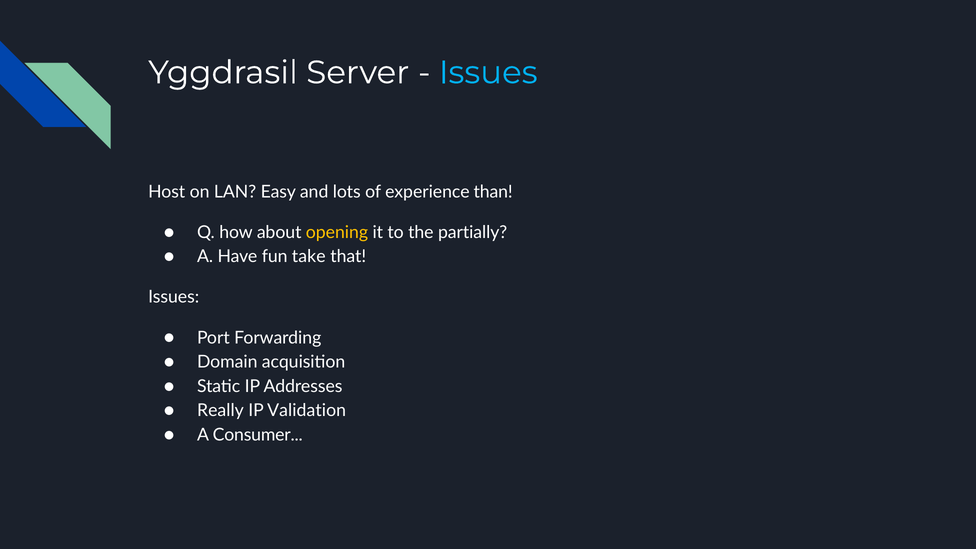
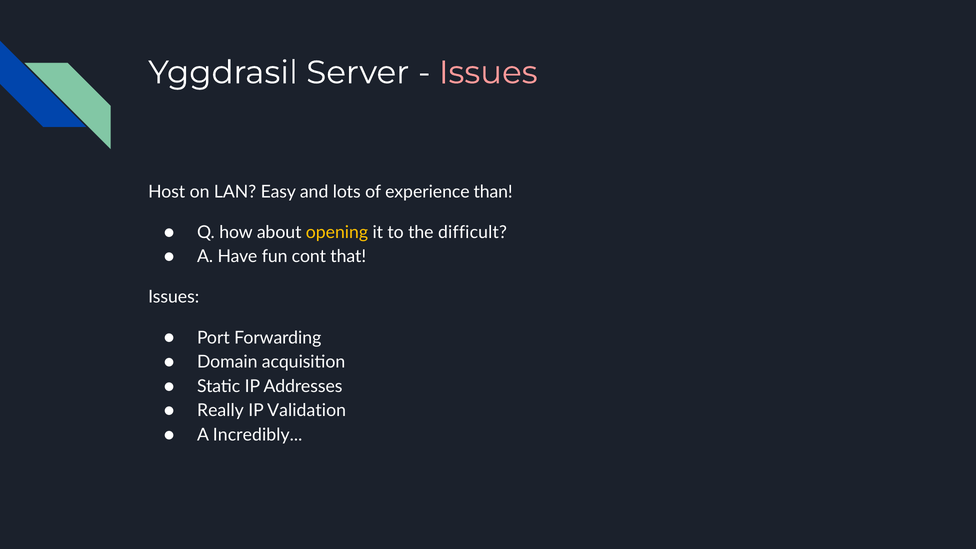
Issues at (488, 73) colour: light blue -> pink
partially: partially -> difficult
take: take -> cont
Consumer: Consumer -> Incredibly
